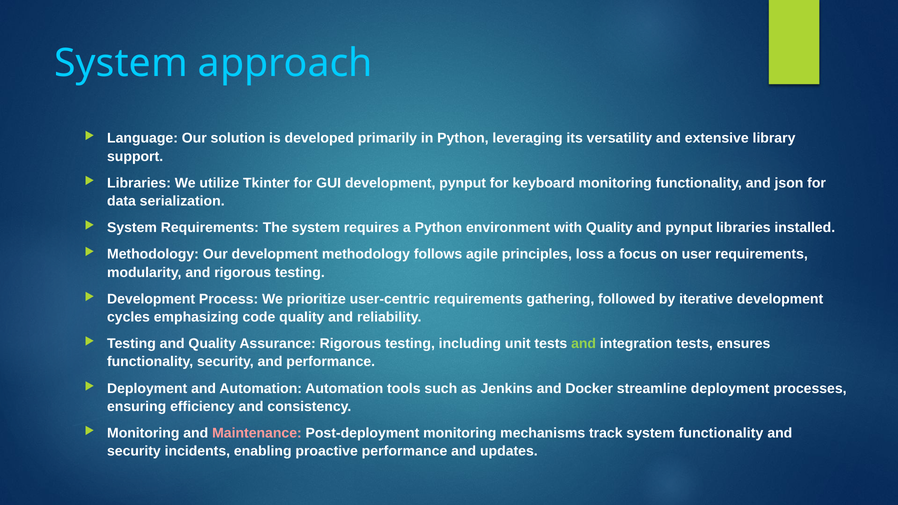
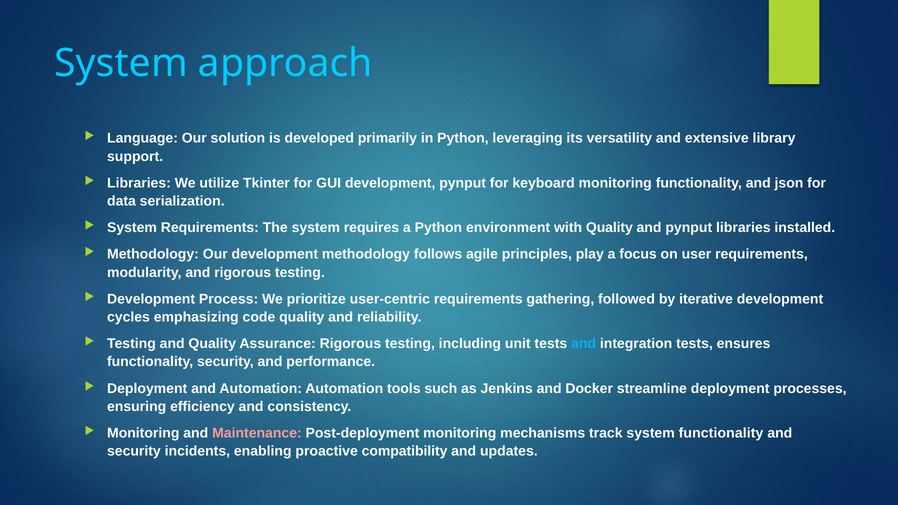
loss: loss -> play
and at (584, 344) colour: light green -> light blue
proactive performance: performance -> compatibility
